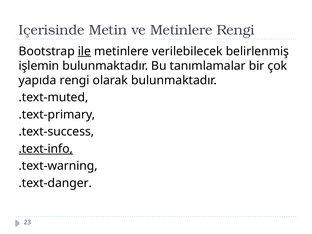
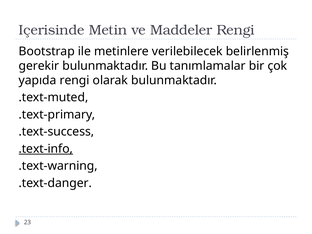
ve Metinlere: Metinlere -> Maddeler
ile underline: present -> none
işlemin: işlemin -> gerekir
